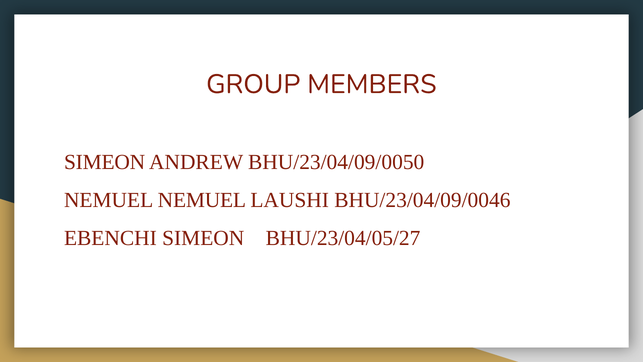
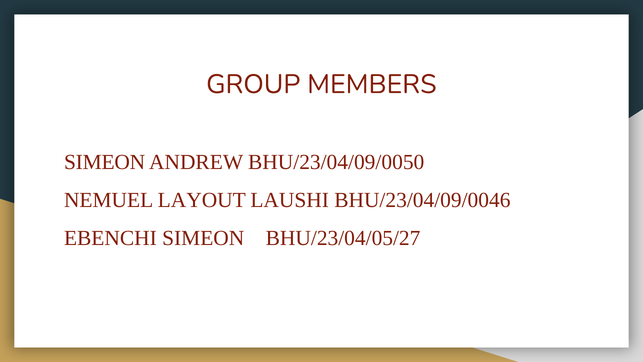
NEMUEL NEMUEL: NEMUEL -> LAYOUT
